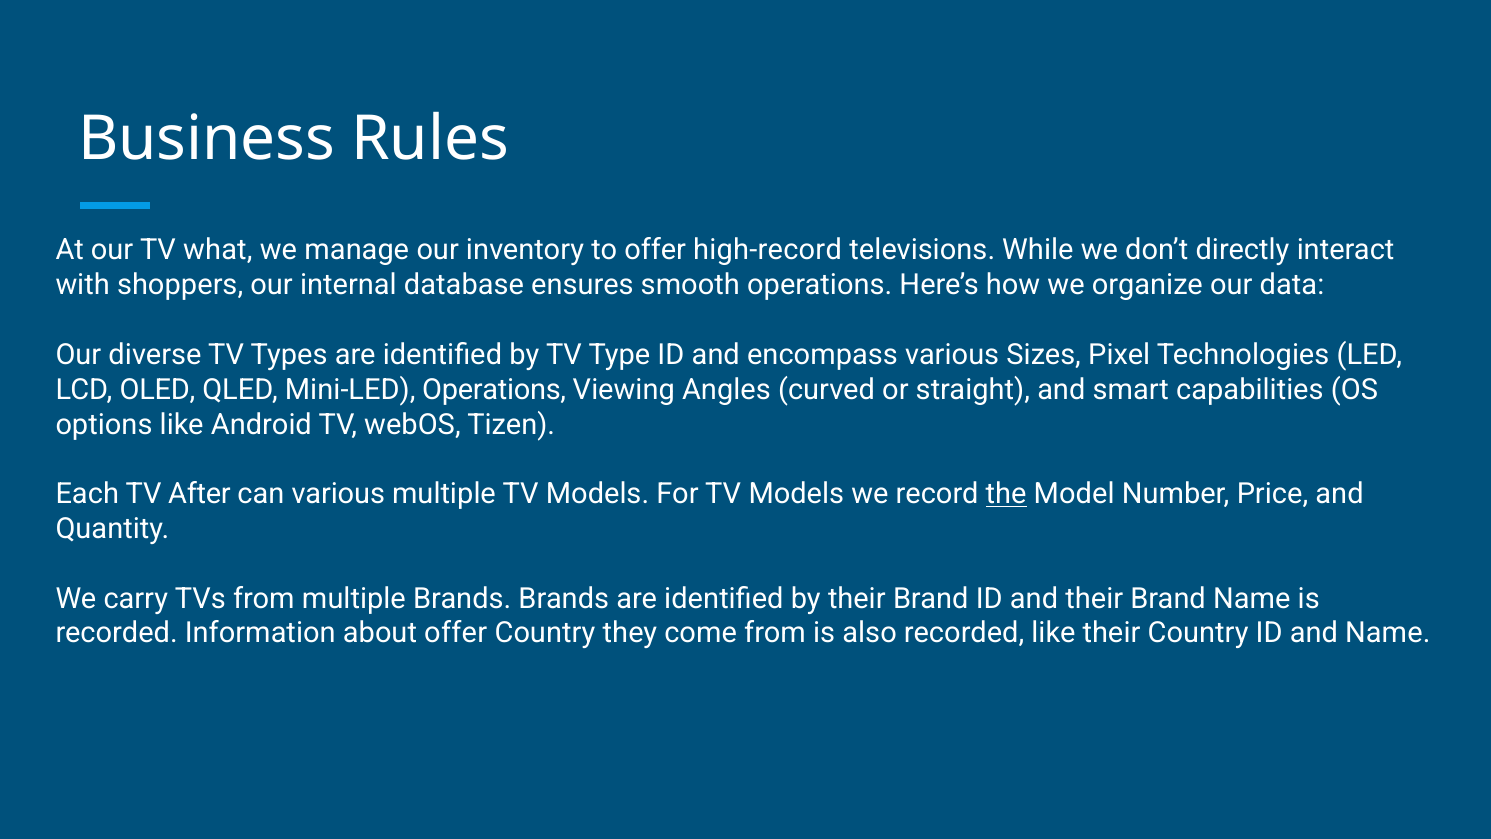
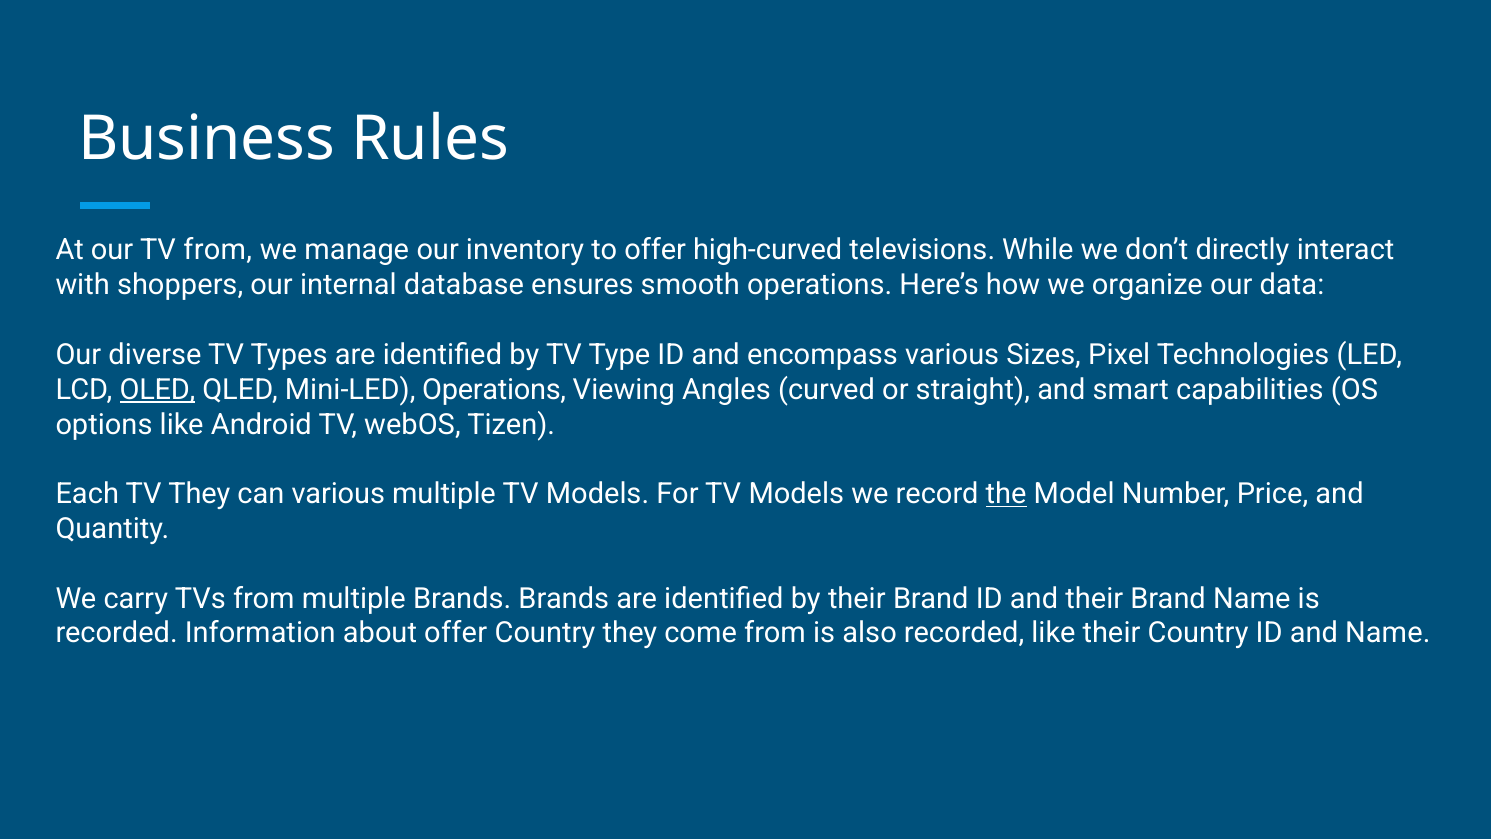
TV what: what -> from
high-record: high-record -> high-curved
OLED underline: none -> present
TV After: After -> They
